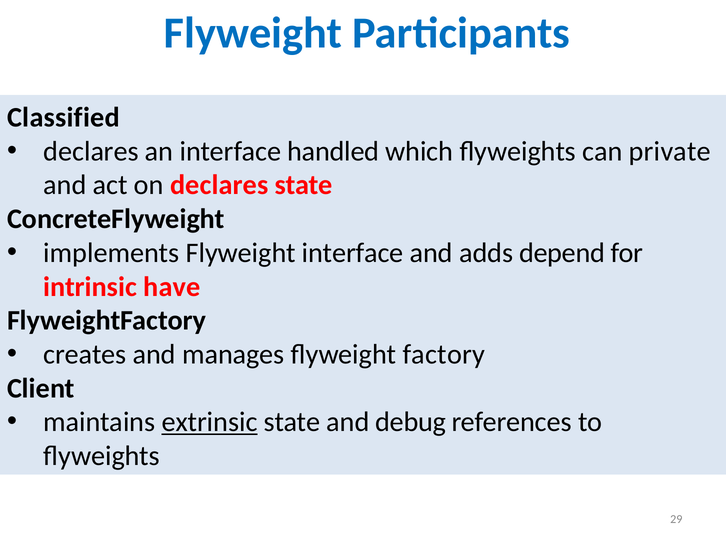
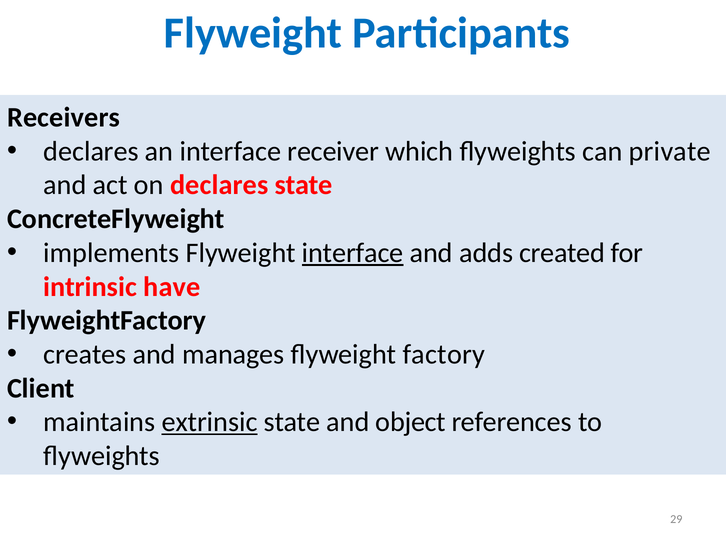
Classified: Classified -> Receivers
handled: handled -> receiver
interface at (353, 253) underline: none -> present
depend: depend -> created
debug: debug -> object
